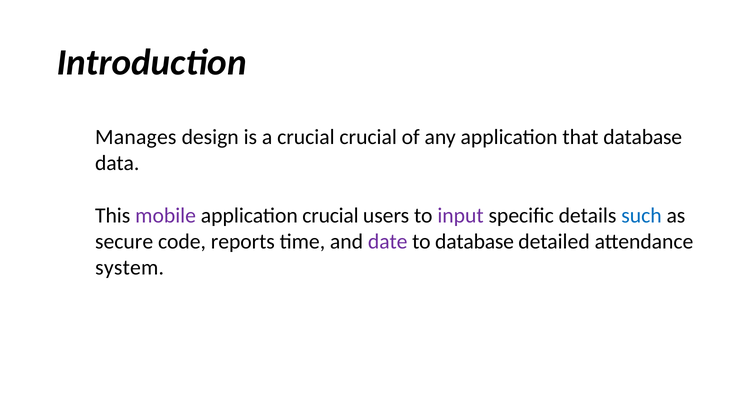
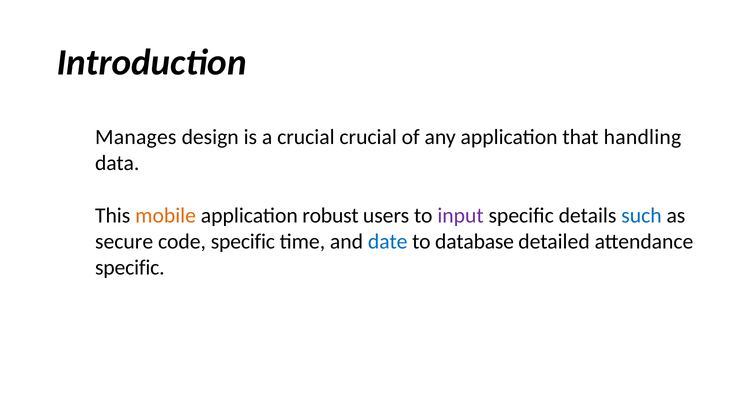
that database: database -> handling
mobile colour: purple -> orange
application crucial: crucial -> robust
code reports: reports -> specific
date colour: purple -> blue
system at (130, 267): system -> specific
